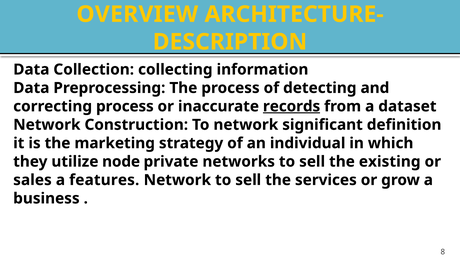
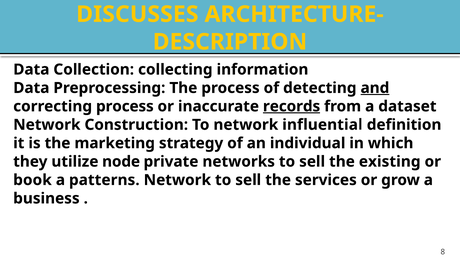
OVERVIEW: OVERVIEW -> DISCUSSES
and underline: none -> present
significant: significant -> influential
sales: sales -> book
features: features -> patterns
